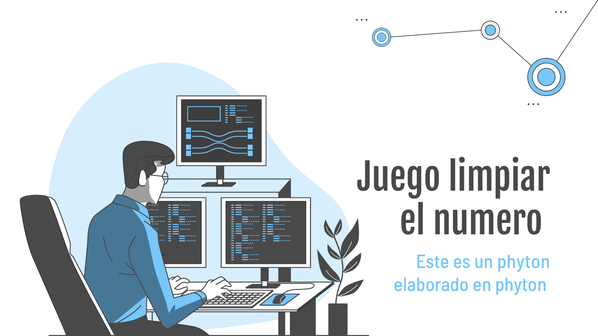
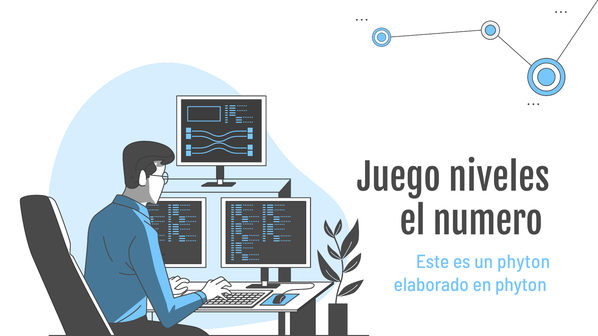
limpiar: limpiar -> niveles
